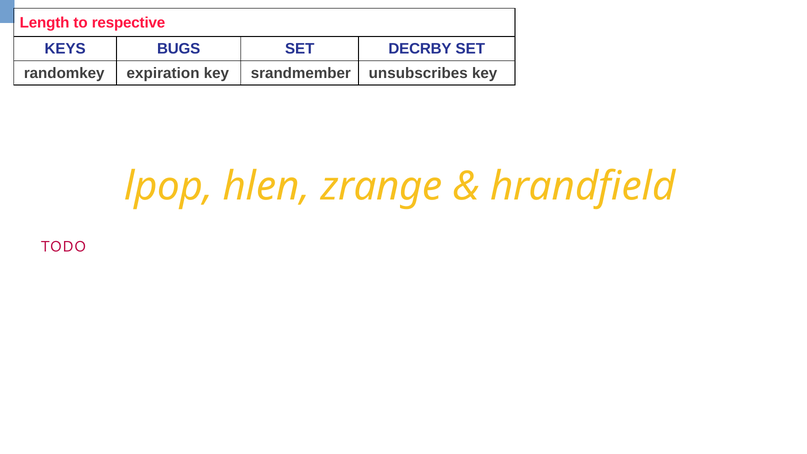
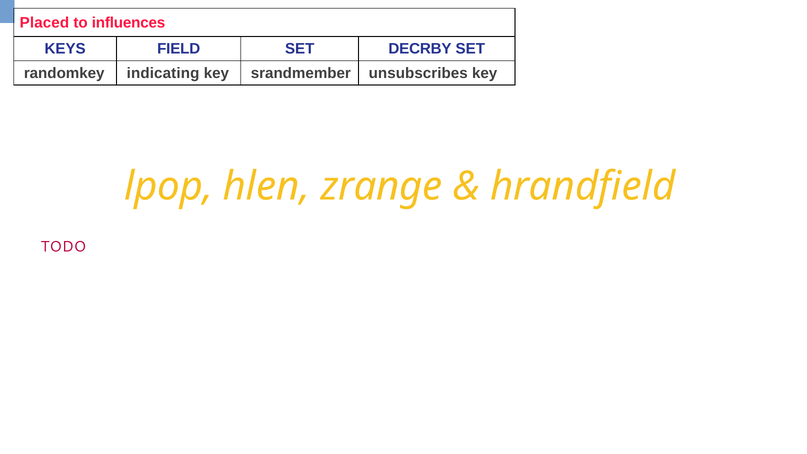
Length: Length -> Placed
respective: respective -> influences
BUGS: BUGS -> FIELD
expiration: expiration -> indicating
